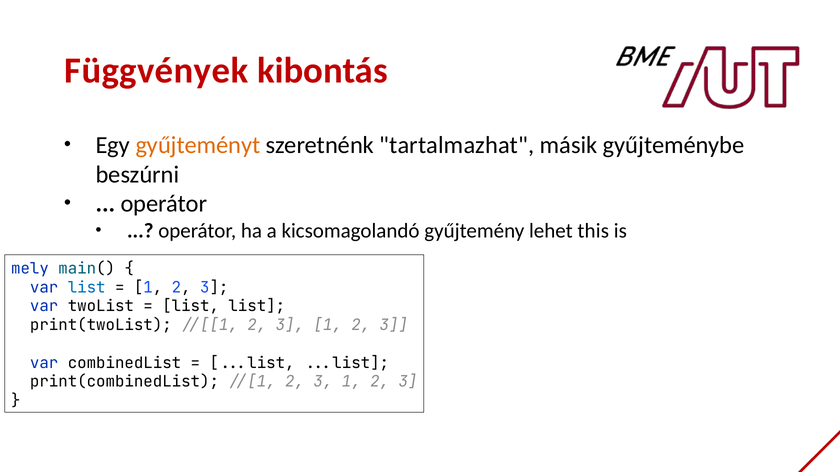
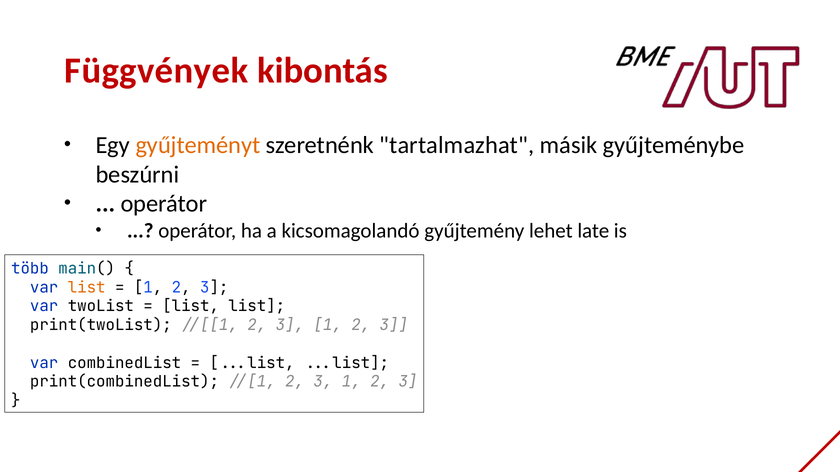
this: this -> late
mely: mely -> több
list at (87, 288) colour: blue -> orange
